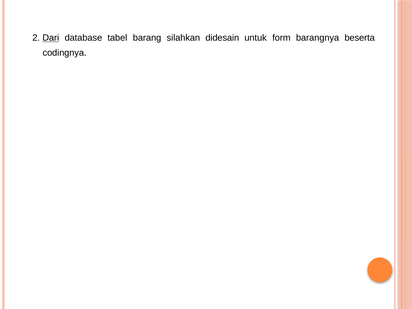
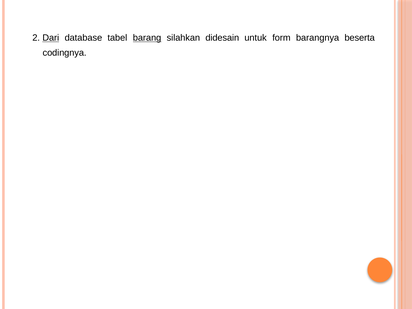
barang underline: none -> present
